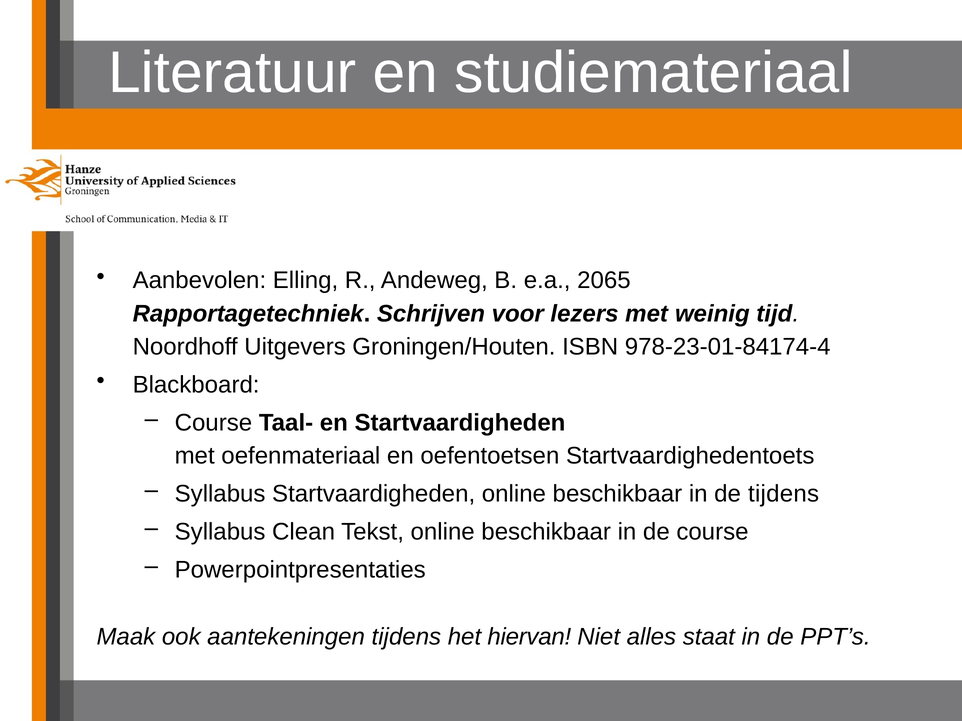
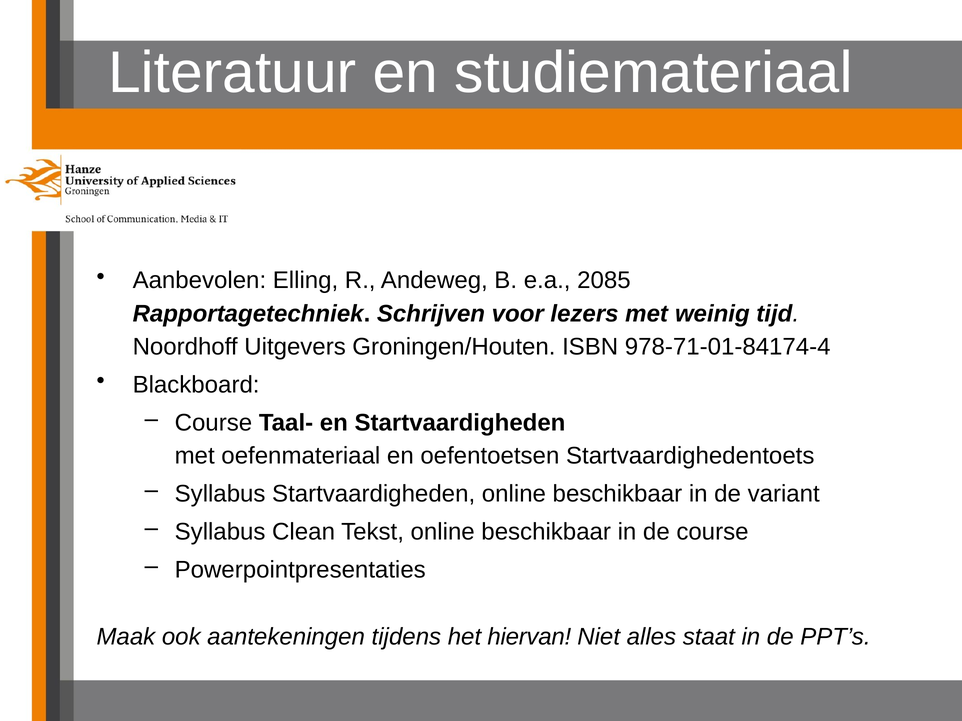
2065: 2065 -> 2085
978-23-01-84174-4: 978-23-01-84174-4 -> 978-71-01-84174-4
de tijdens: tijdens -> variant
